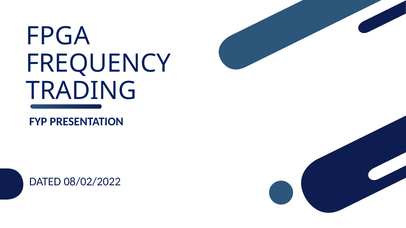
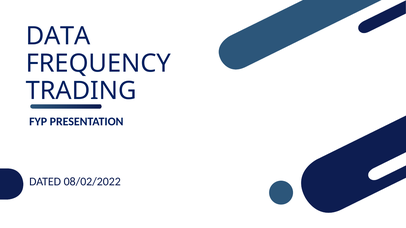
FPGA: FPGA -> DATA
